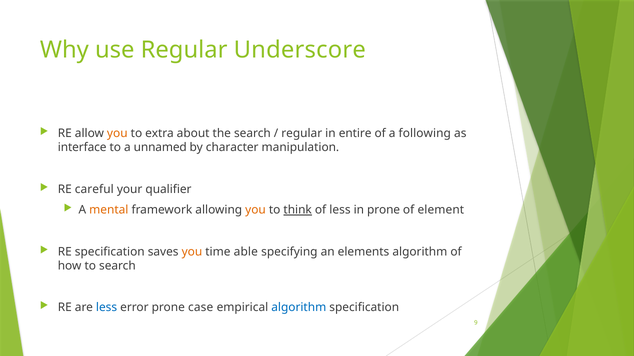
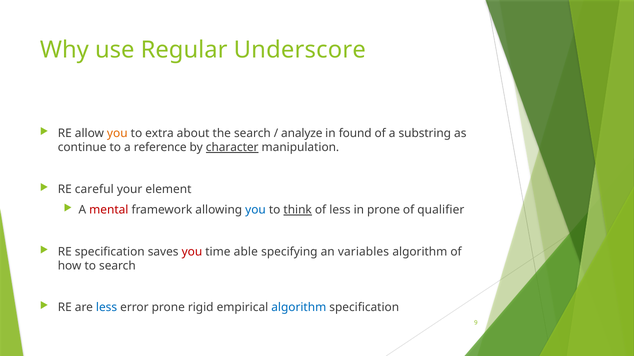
regular at (302, 133): regular -> analyze
entire: entire -> found
following: following -> substring
interface: interface -> continue
unnamed: unnamed -> reference
character underline: none -> present
qualifier: qualifier -> element
mental colour: orange -> red
you at (256, 210) colour: orange -> blue
element: element -> qualifier
you at (192, 252) colour: orange -> red
elements: elements -> variables
case: case -> rigid
